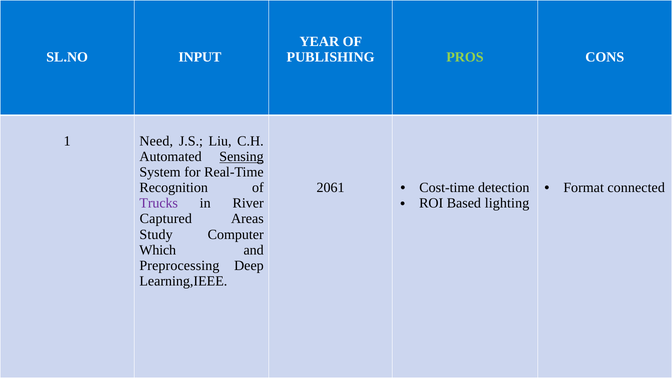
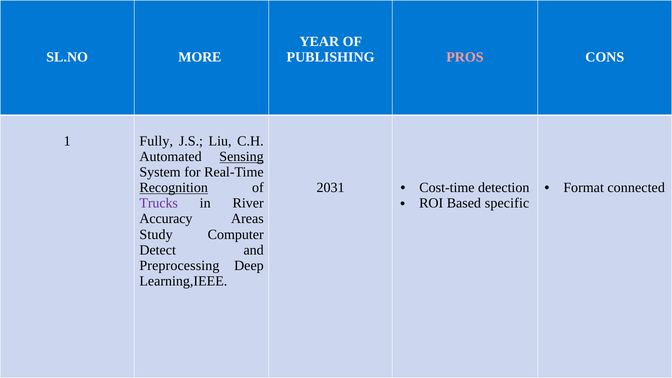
INPUT: INPUT -> MORE
PROS colour: light green -> pink
Need: Need -> Fully
Recognition underline: none -> present
2061: 2061 -> 2031
lighting: lighting -> specific
Captured: Captured -> Accuracy
Which: Which -> Detect
